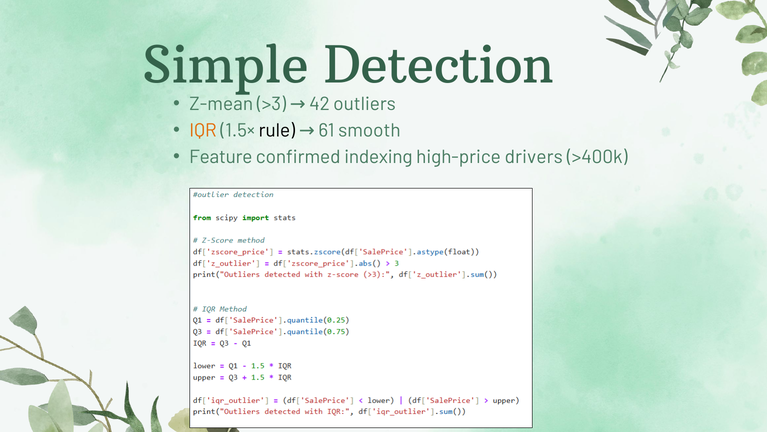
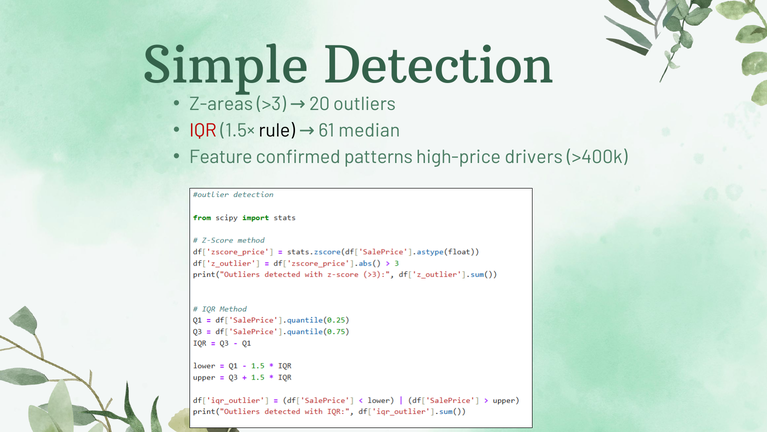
Z-mean: Z-mean -> Z-areas
42: 42 -> 20
IQR colour: orange -> red
smooth: smooth -> median
indexing: indexing -> patterns
